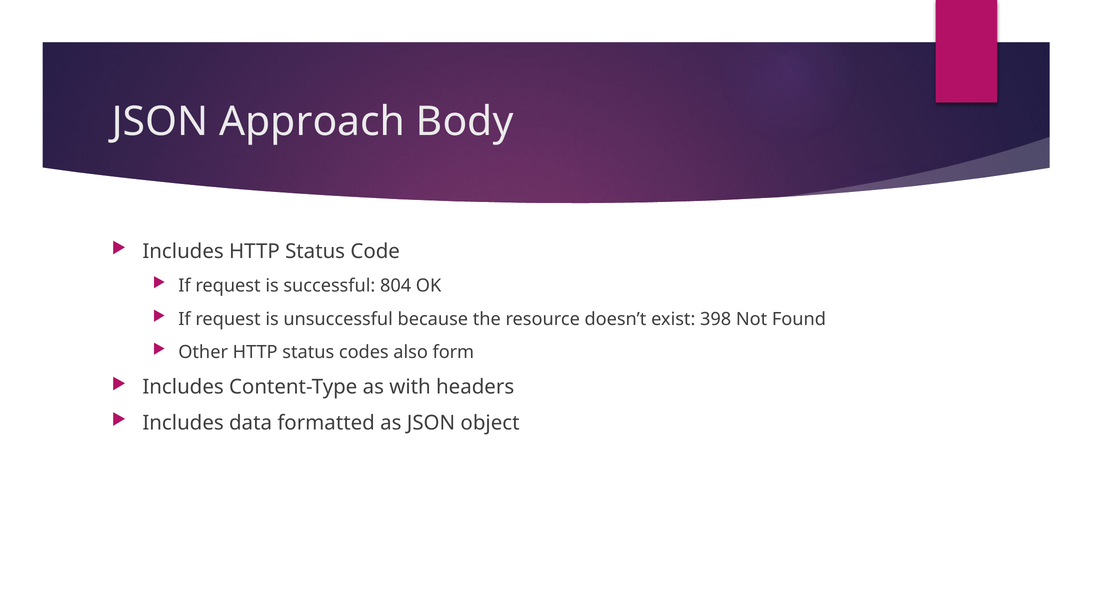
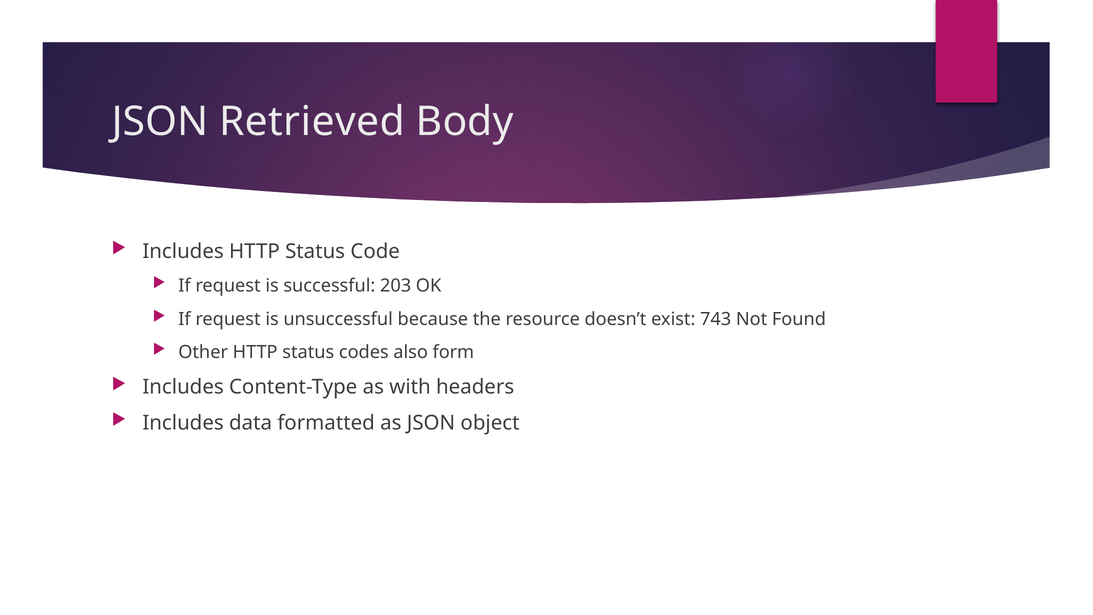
Approach: Approach -> Retrieved
804: 804 -> 203
398: 398 -> 743
